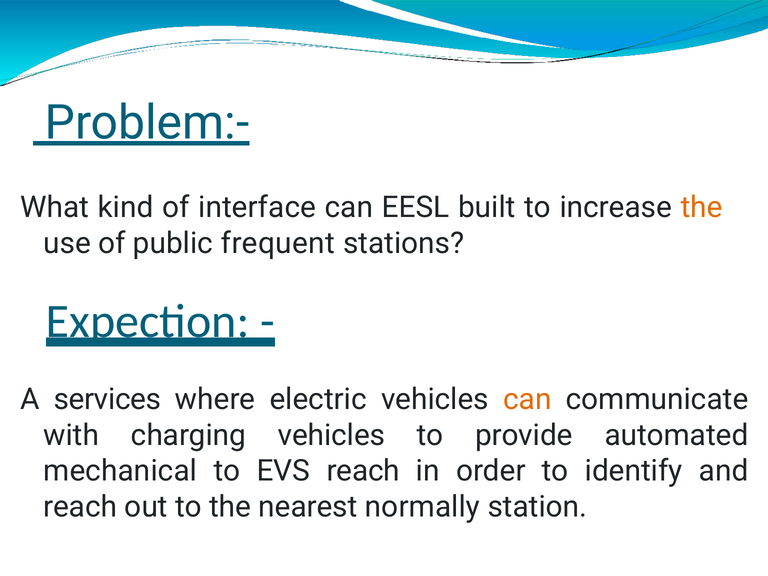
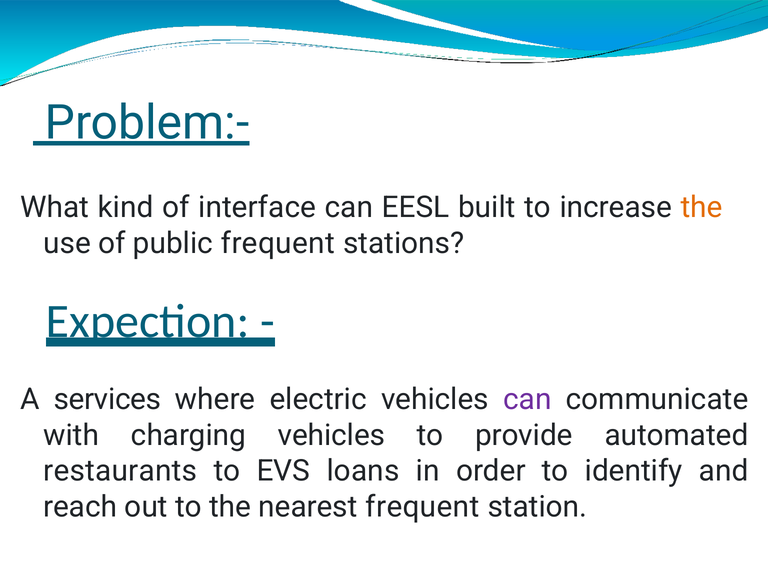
can at (527, 399) colour: orange -> purple
mechanical: mechanical -> restaurants
EVS reach: reach -> loans
nearest normally: normally -> frequent
